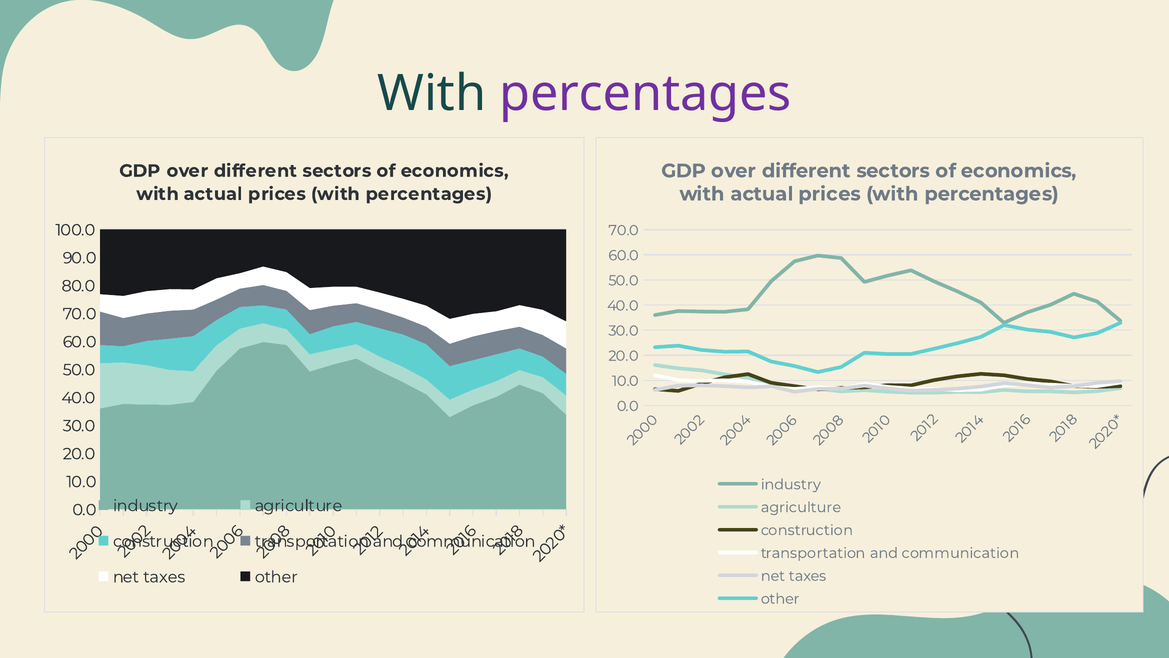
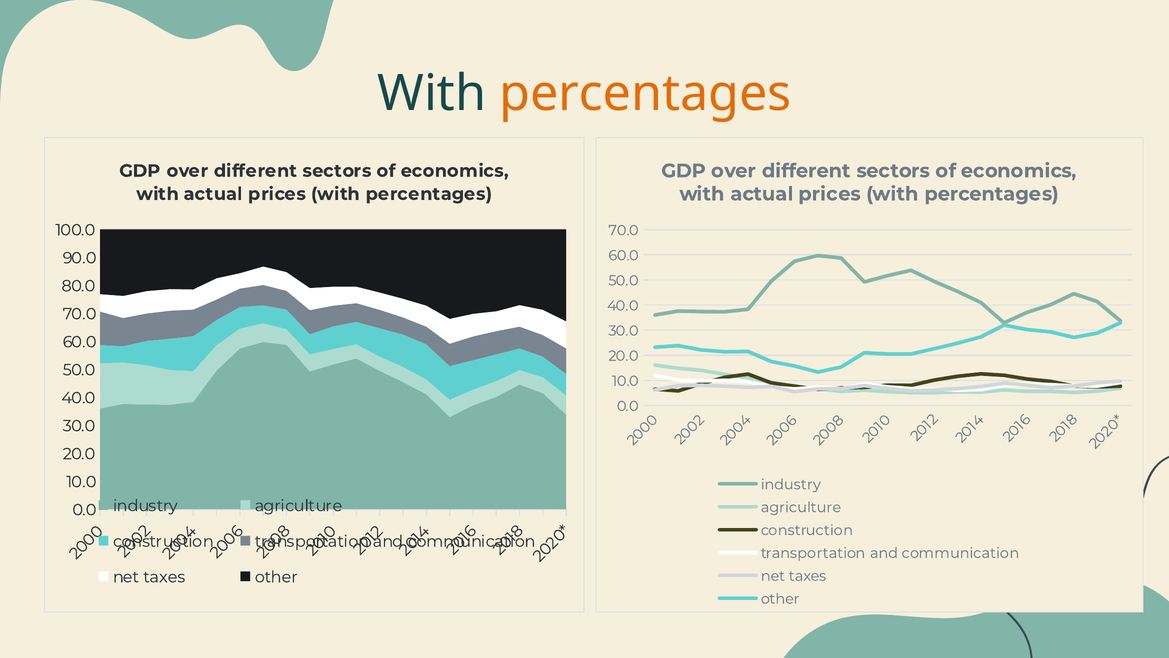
percentages at (645, 94) colour: purple -> orange
